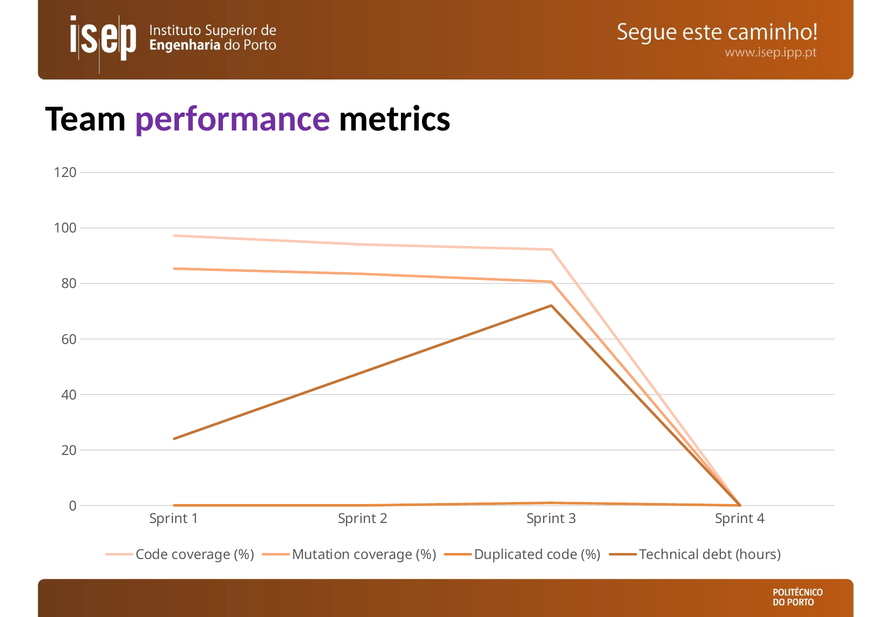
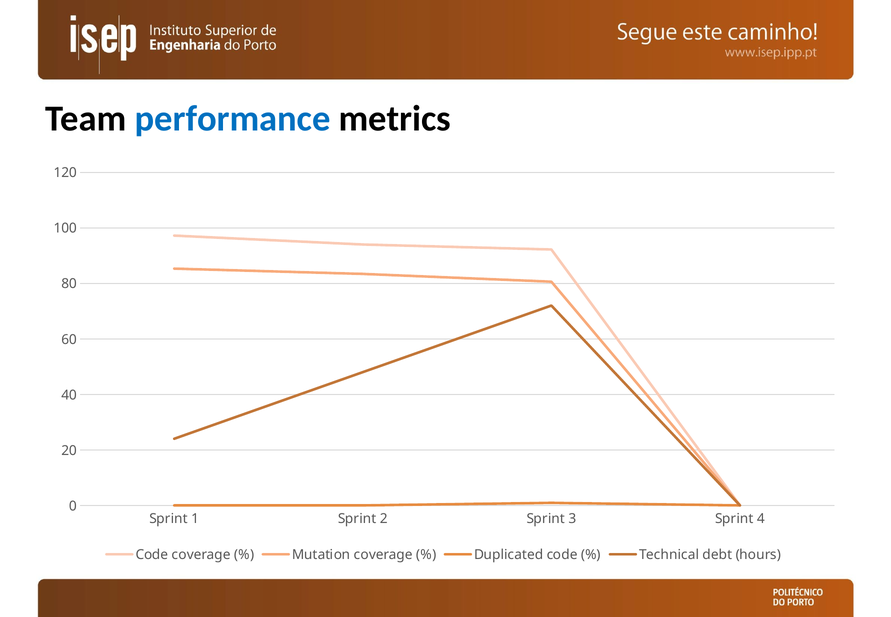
performance colour: purple -> blue
